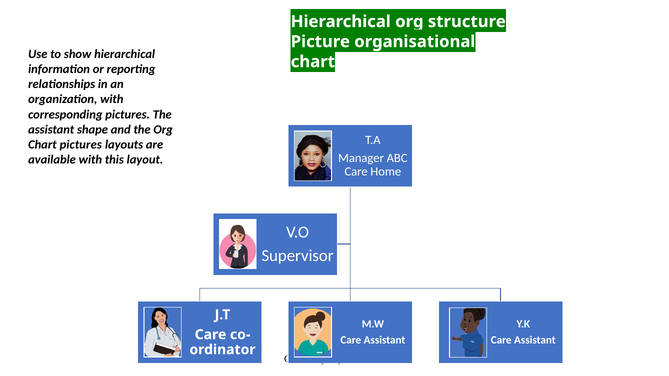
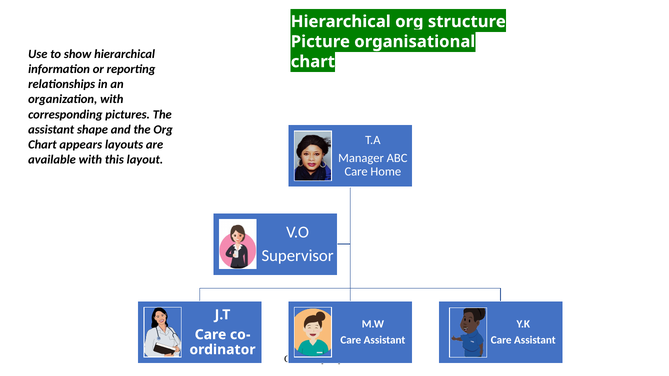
Chart pictures: pictures -> appears
